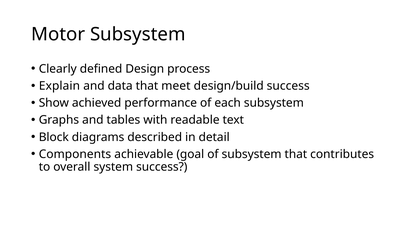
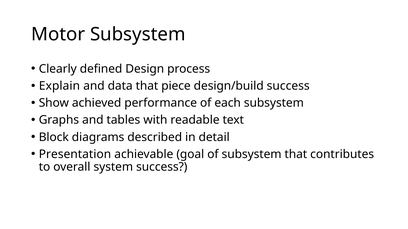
meet: meet -> piece
Components: Components -> Presentation
